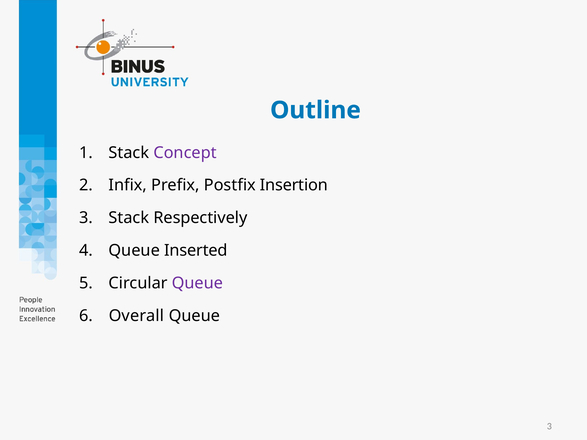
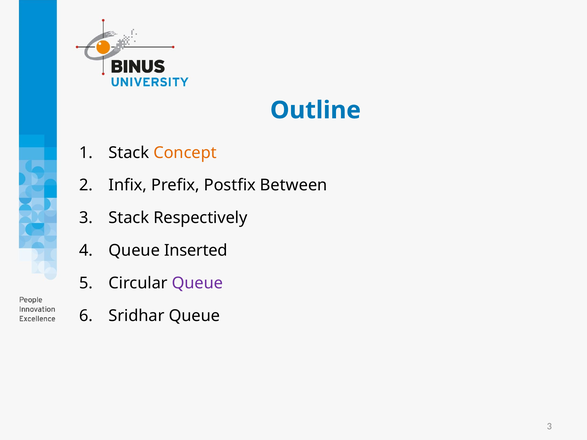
Concept colour: purple -> orange
Insertion: Insertion -> Between
Overall: Overall -> Sridhar
